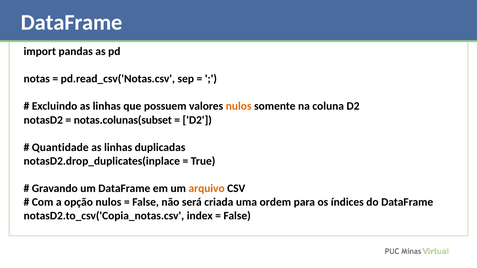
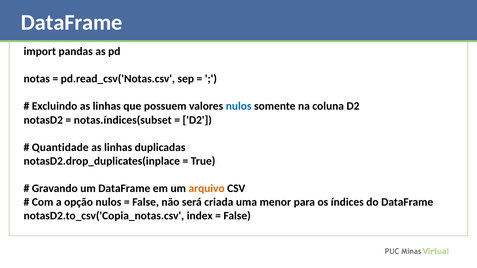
nulos at (239, 106) colour: orange -> blue
notas.colunas(subset: notas.colunas(subset -> notas.índices(subset
ordem: ordem -> menor
